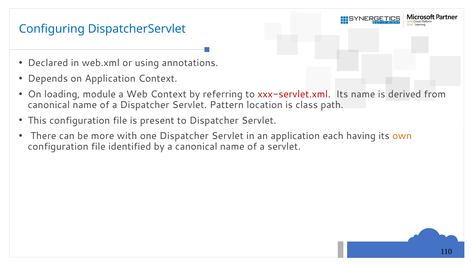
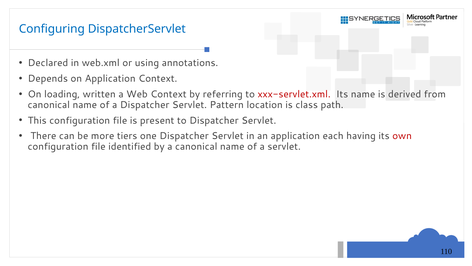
module: module -> written
with: with -> tiers
own colour: orange -> red
